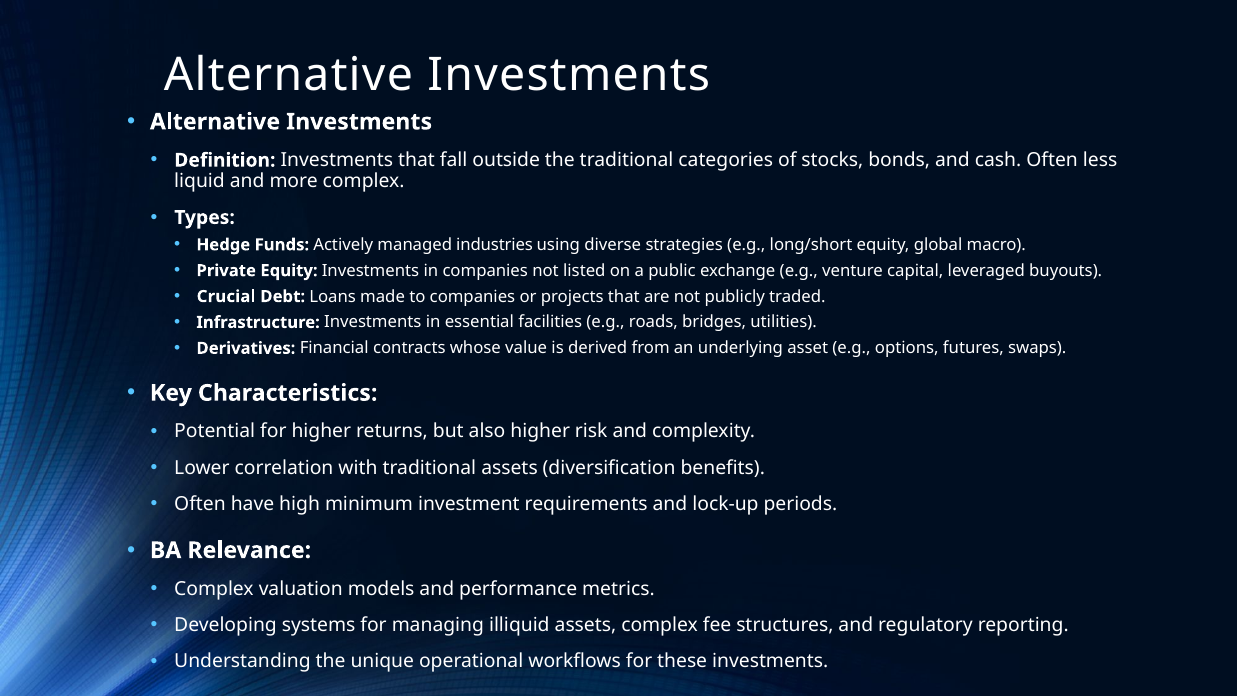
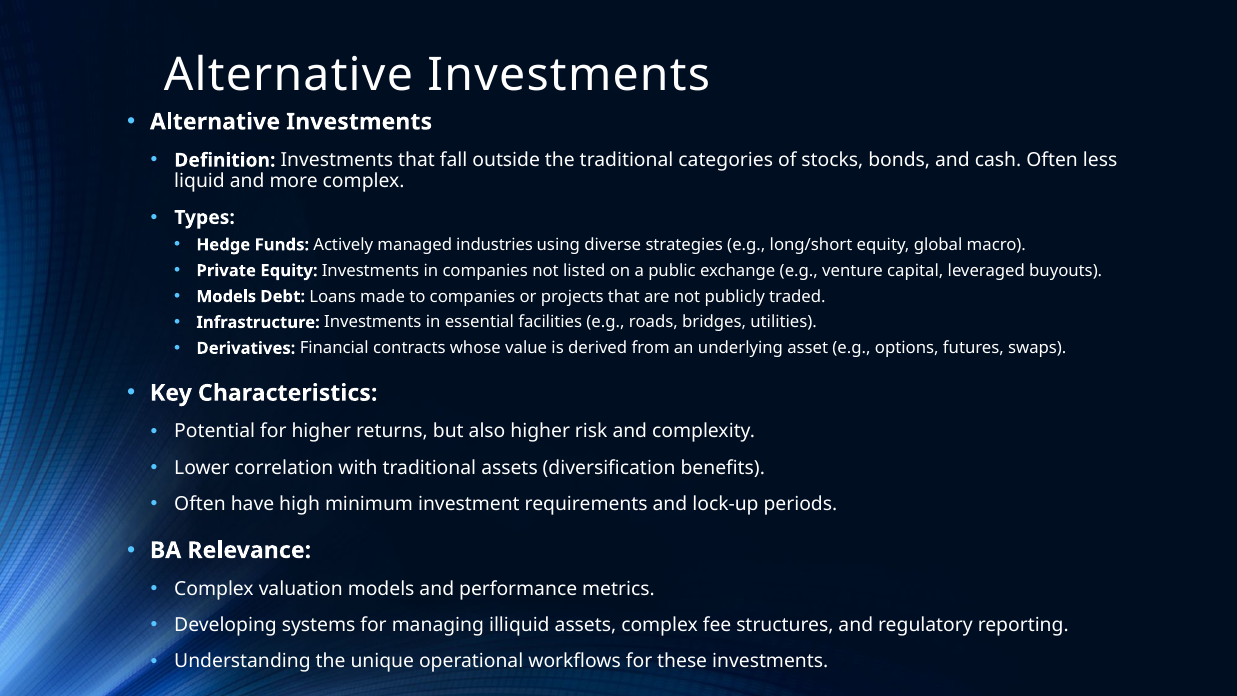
Crucial at (226, 297): Crucial -> Models
